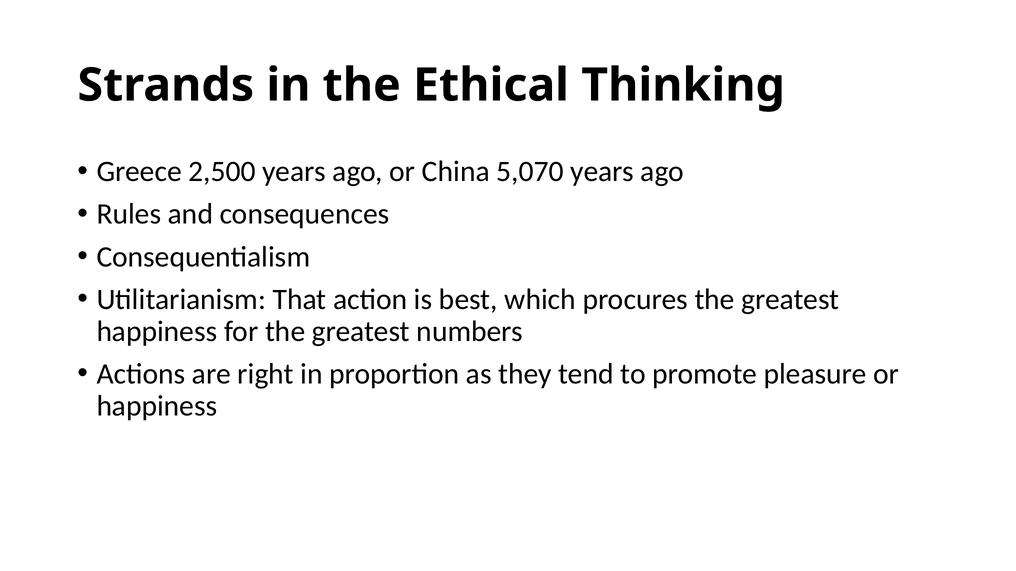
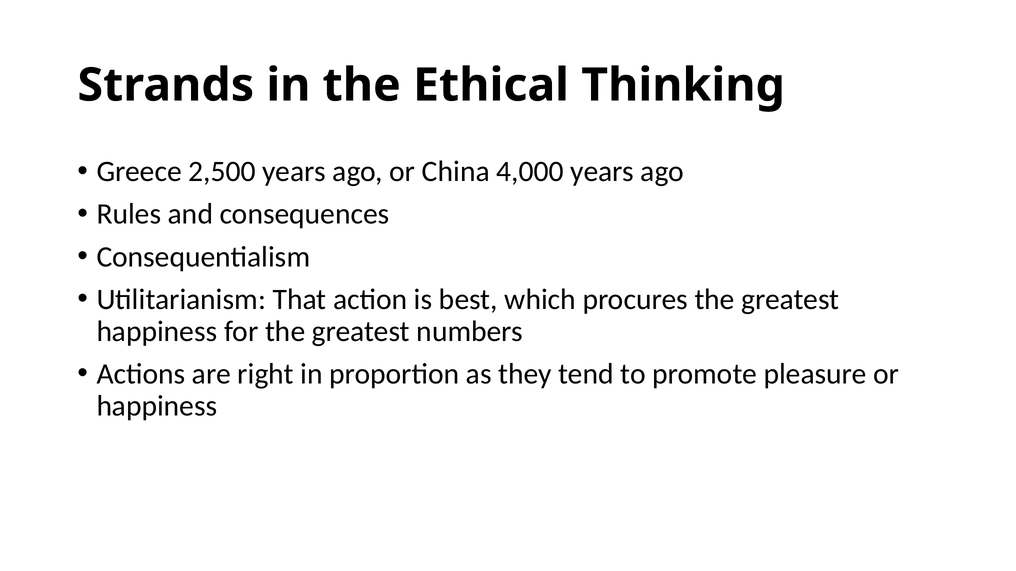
5,070: 5,070 -> 4,000
